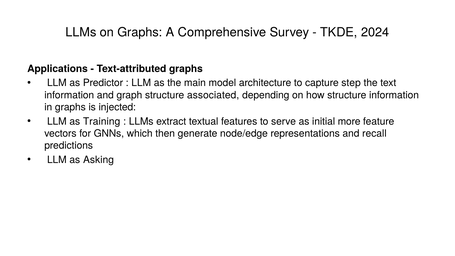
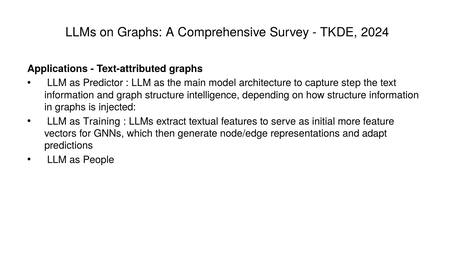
associated: associated -> intelligence
recall: recall -> adapt
Asking: Asking -> People
